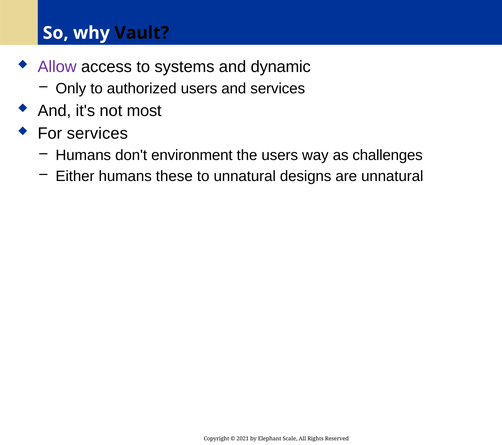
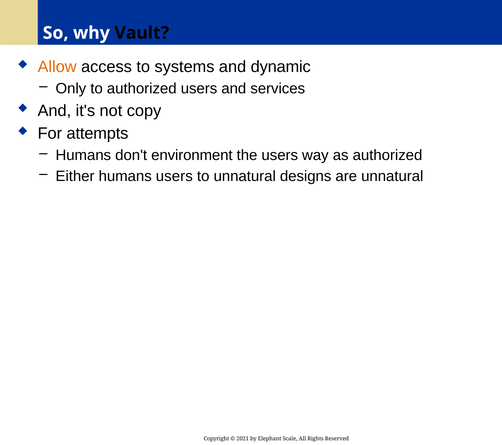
Allow colour: purple -> orange
most: most -> copy
For services: services -> attempts
as challenges: challenges -> authorized
humans these: these -> users
